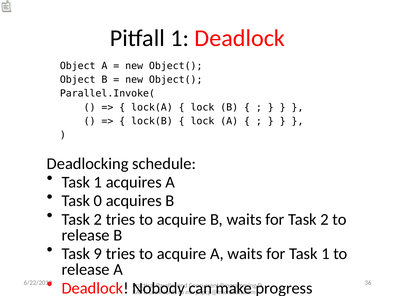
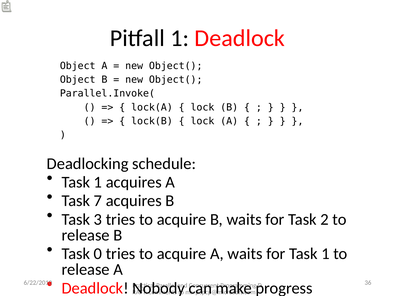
0: 0 -> 7
2 at (98, 220): 2 -> 3
9: 9 -> 0
